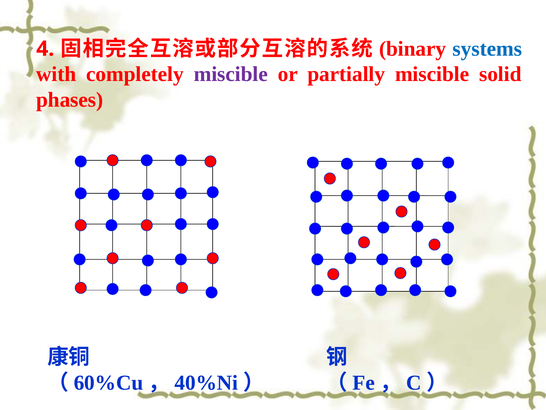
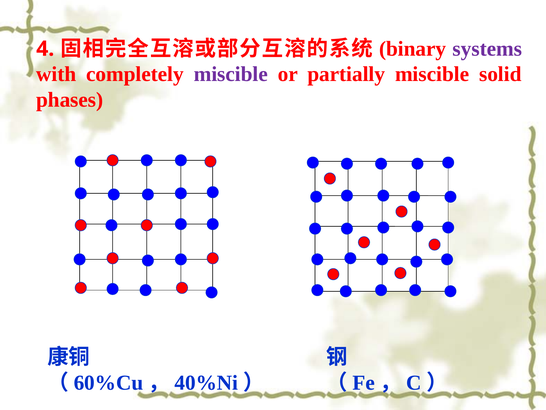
systems colour: blue -> purple
